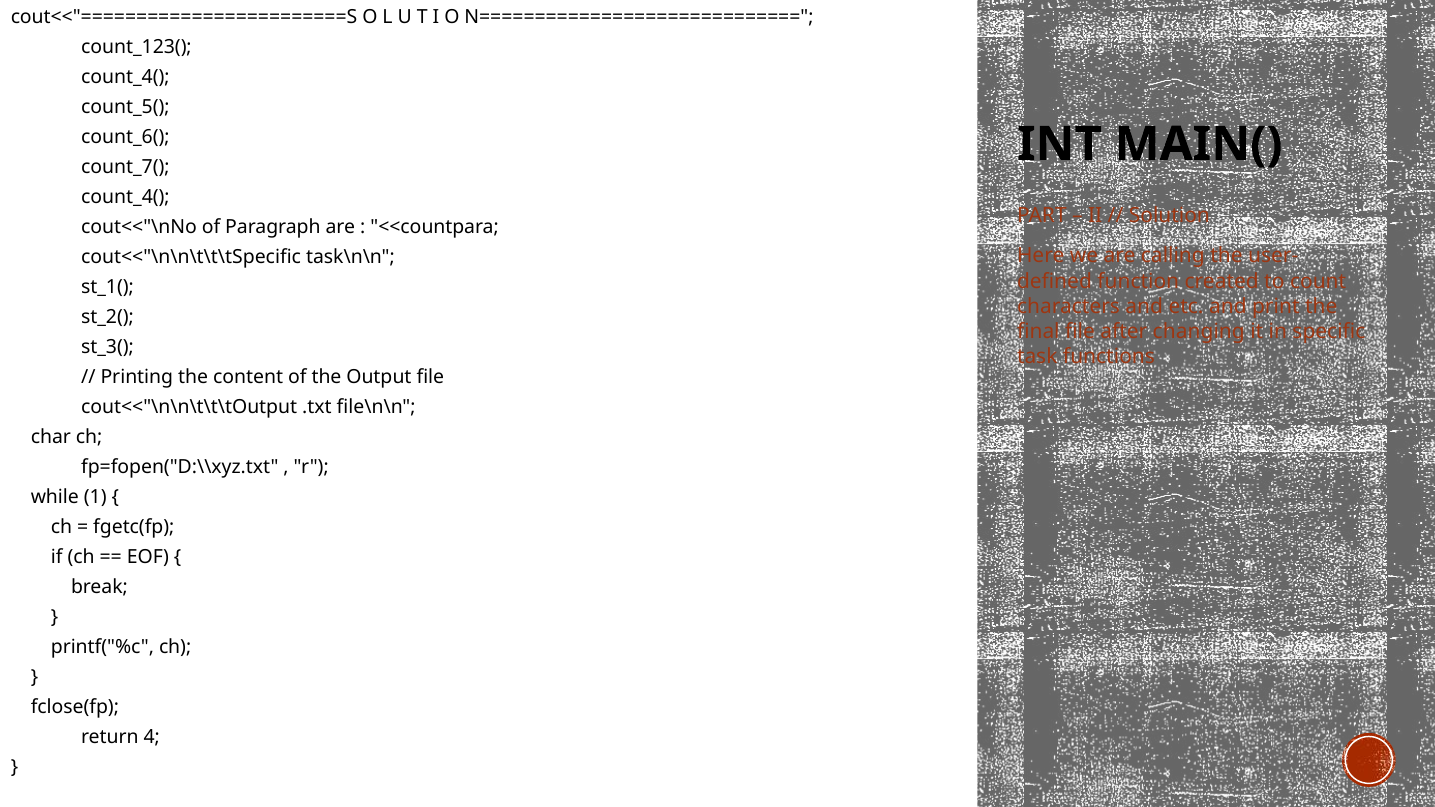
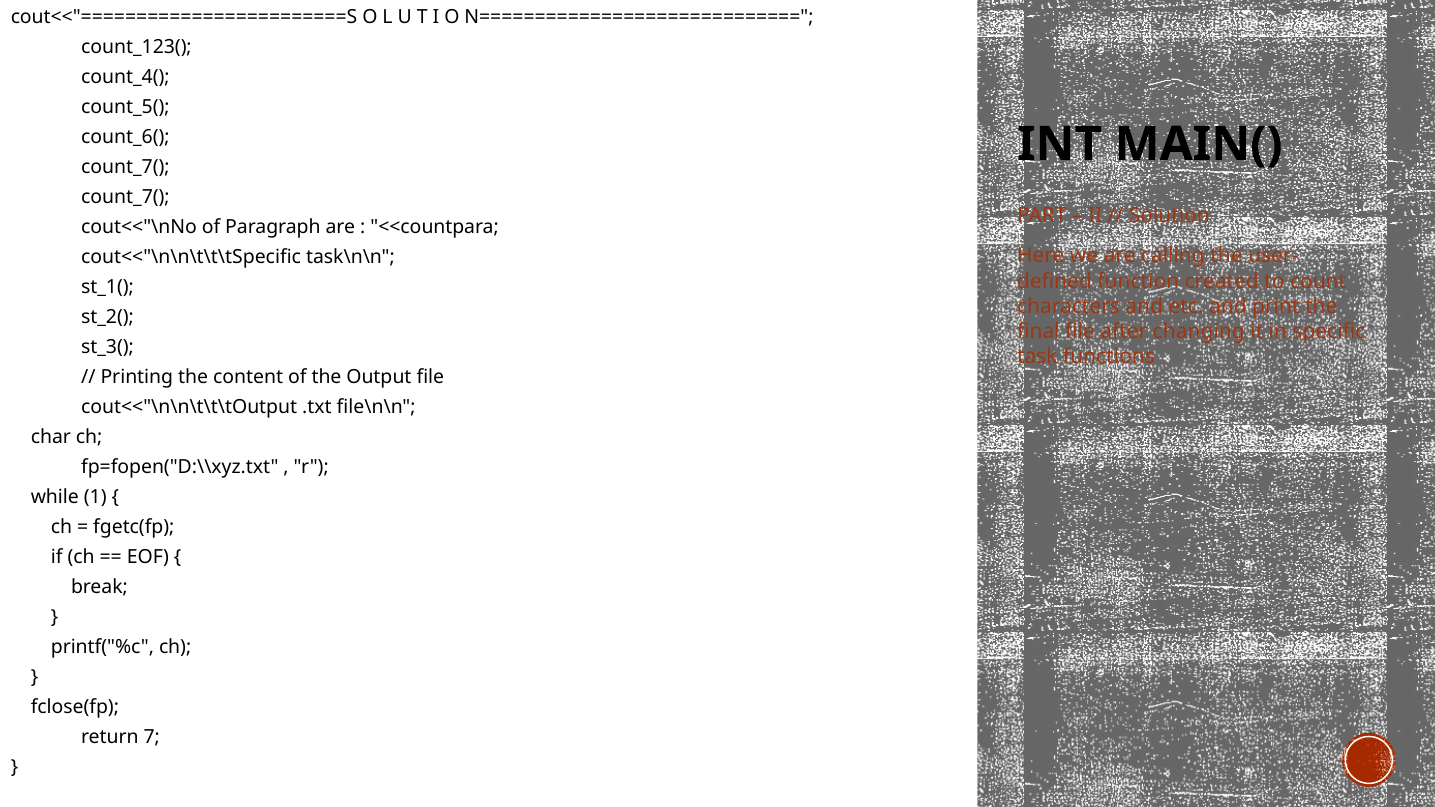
count_4( at (125, 198): count_4( -> count_7(
4: 4 -> 7
